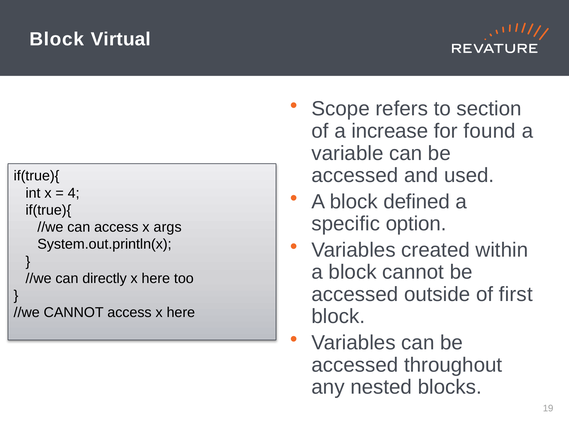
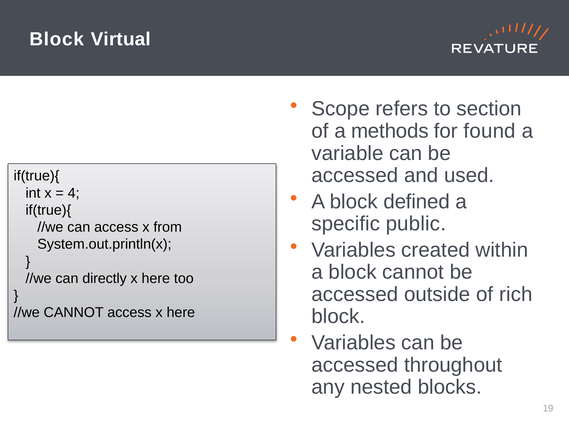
increase: increase -> methods
option: option -> public
args: args -> from
first: first -> rich
